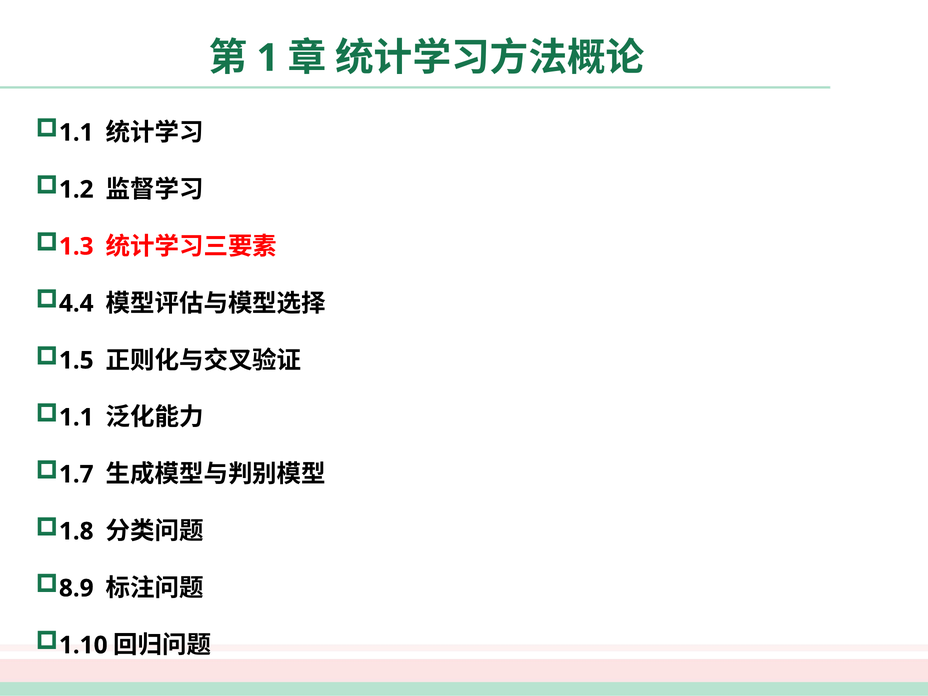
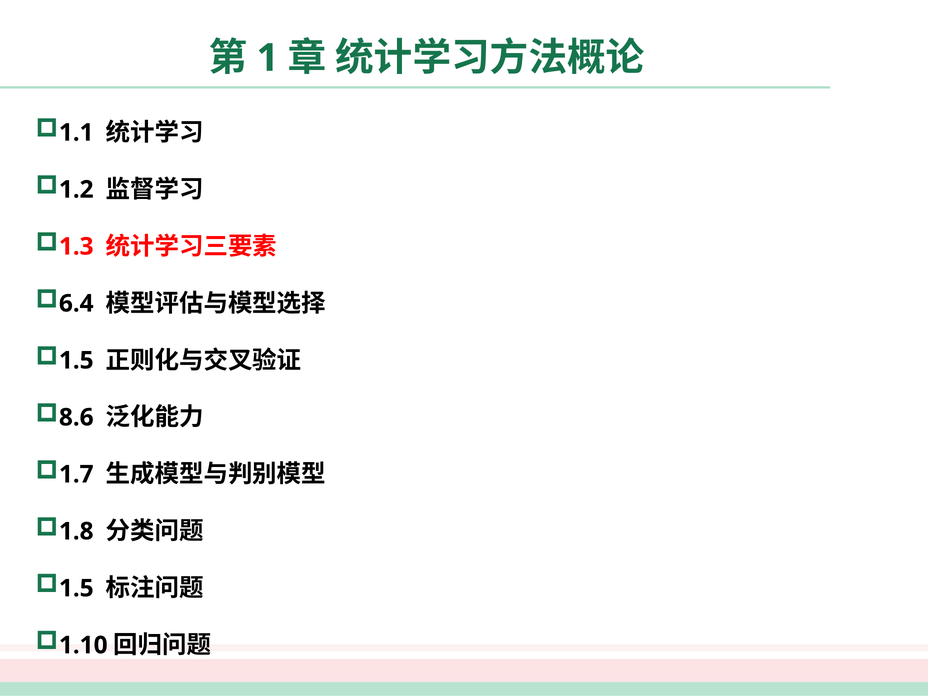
4.4: 4.4 -> 6.4
1.1 at (76, 417): 1.1 -> 8.6
8.9 at (76, 588): 8.9 -> 1.5
